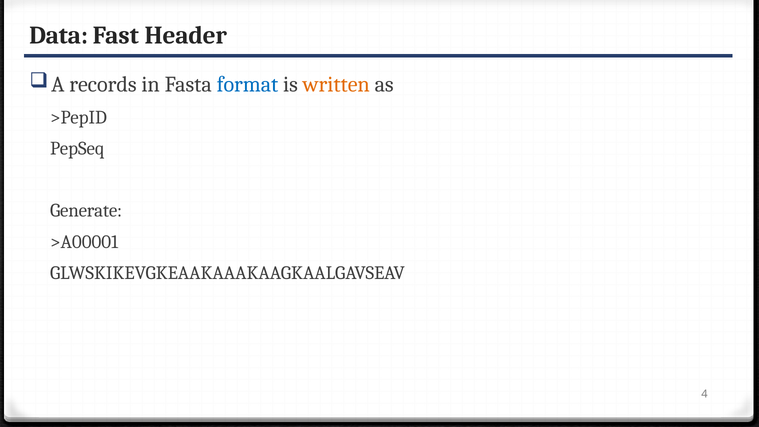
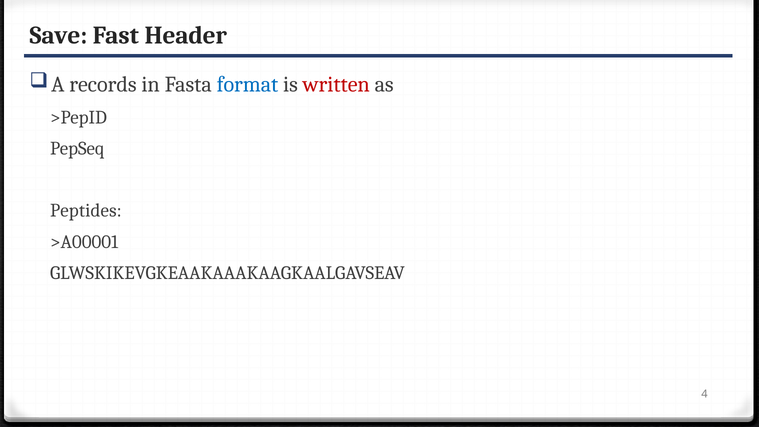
Data: Data -> Save
written colour: orange -> red
Generate: Generate -> Peptides
